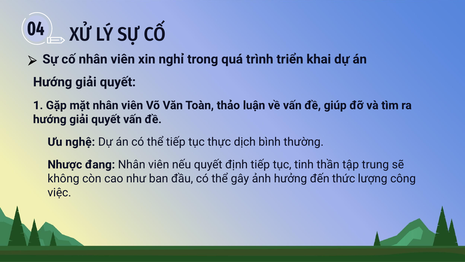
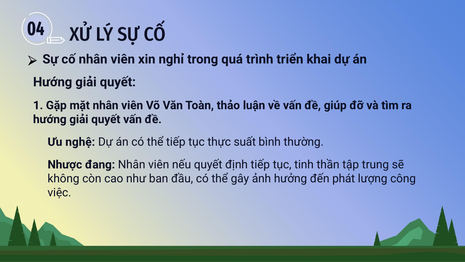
dịch: dịch -> suất
thức: thức -> phát
